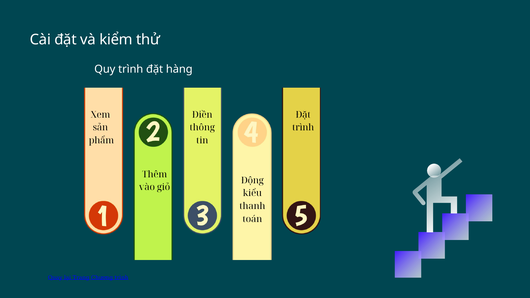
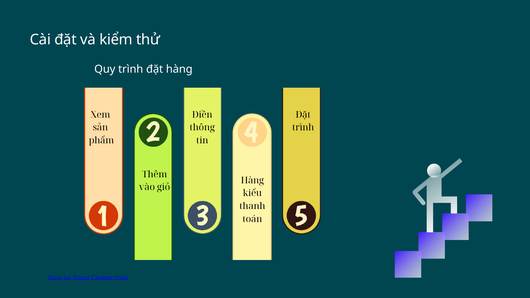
Động at (252, 180): Động -> Hàng
